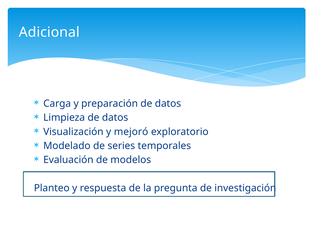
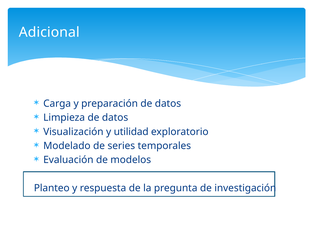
mejoró: mejoró -> utilidad
